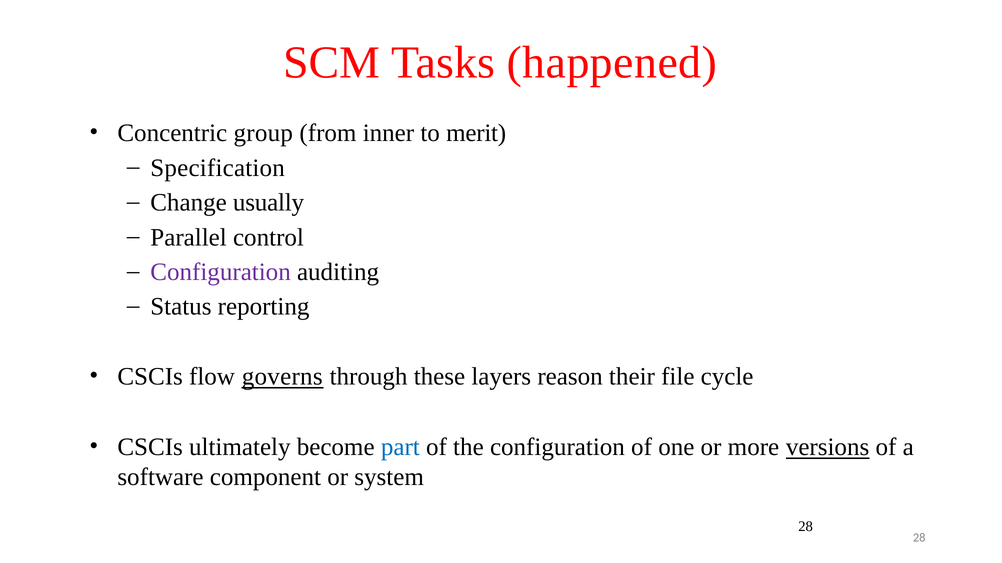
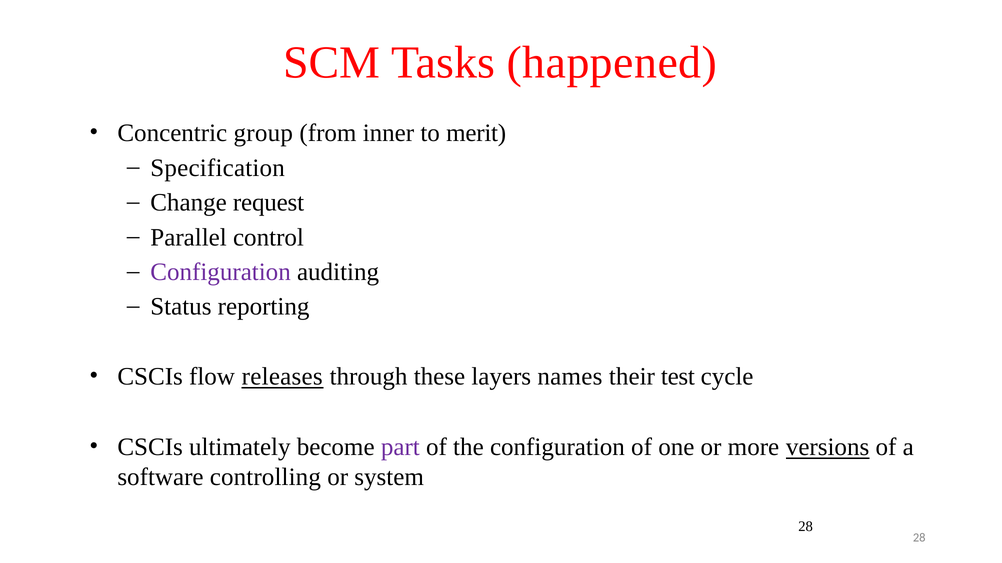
usually: usually -> request
governs: governs -> releases
reason: reason -> names
file: file -> test
part colour: blue -> purple
component: component -> controlling
